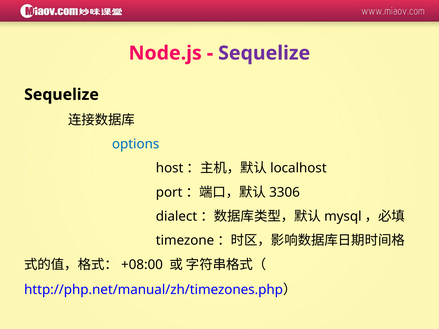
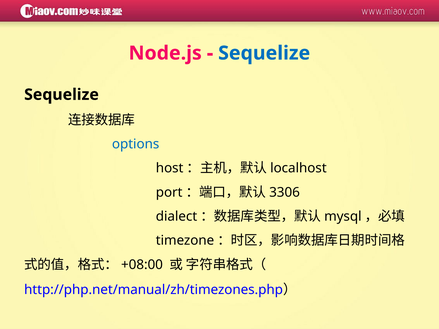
Sequelize at (264, 53) colour: purple -> blue
